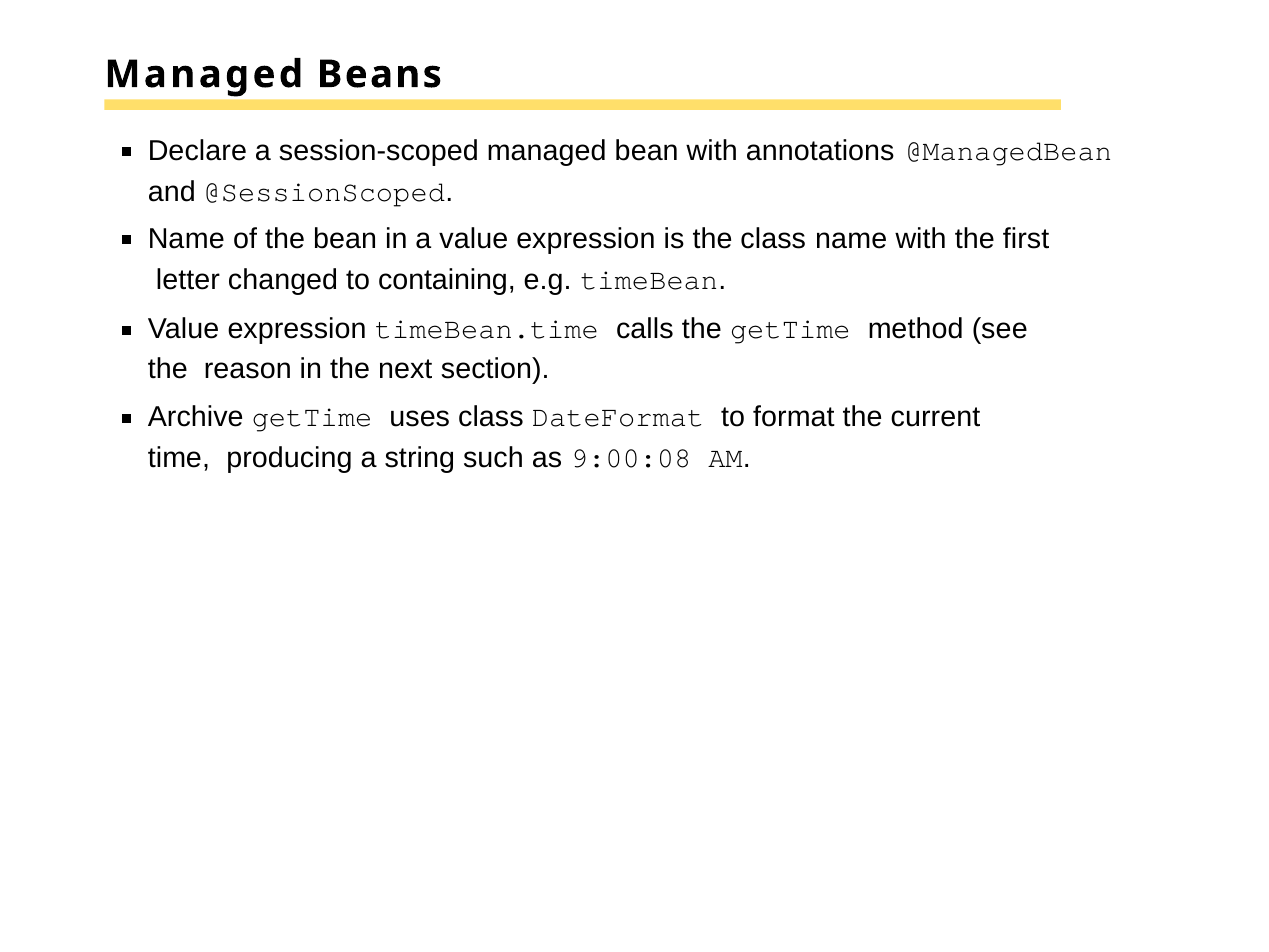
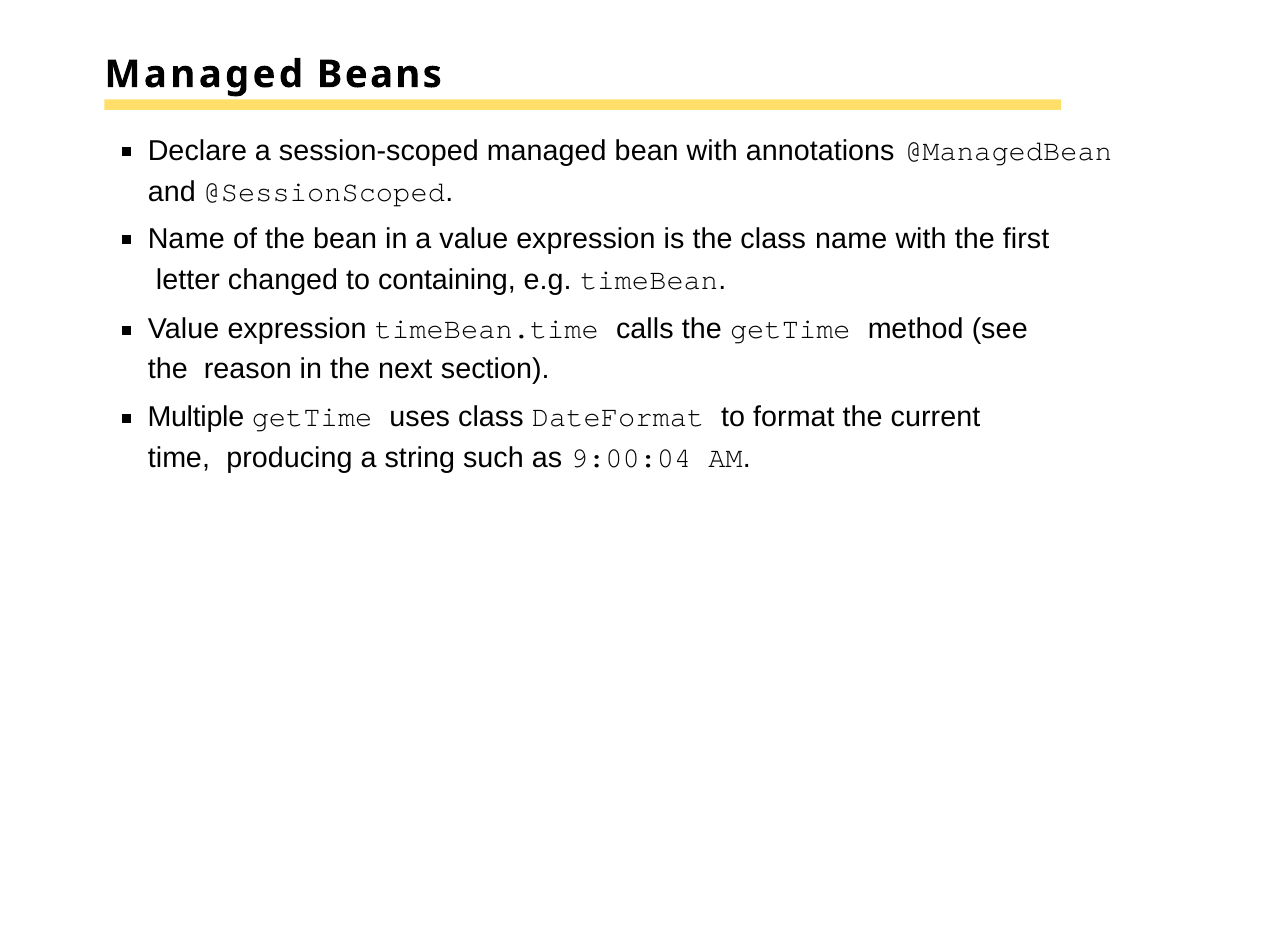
Archive: Archive -> Multiple
9:00:08: 9:00:08 -> 9:00:04
